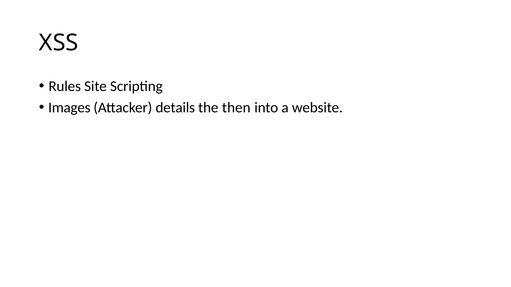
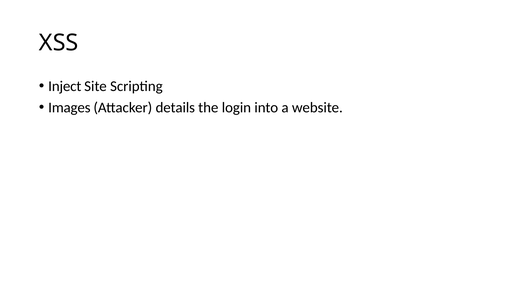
Rules: Rules -> Inject
then: then -> login
